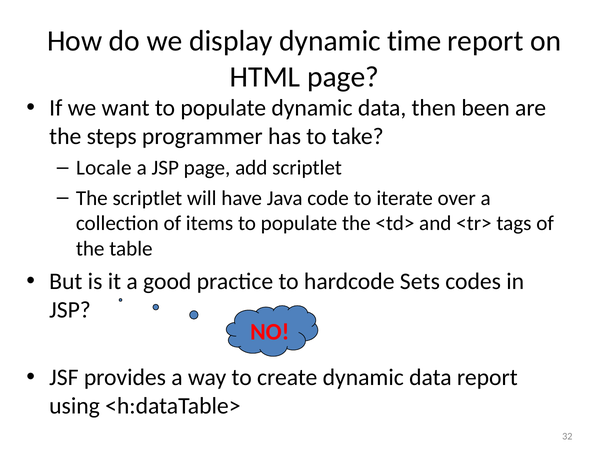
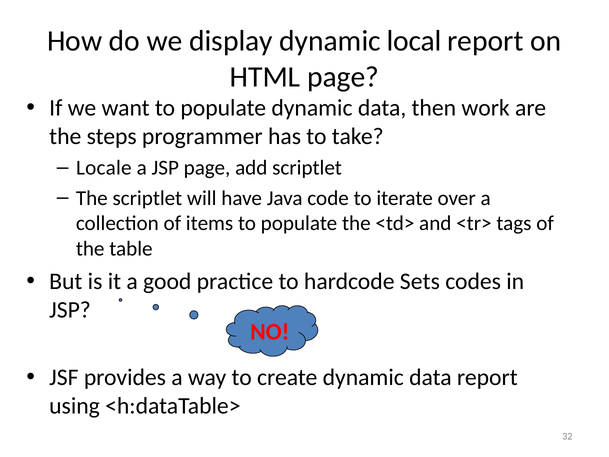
time: time -> local
been: been -> work
